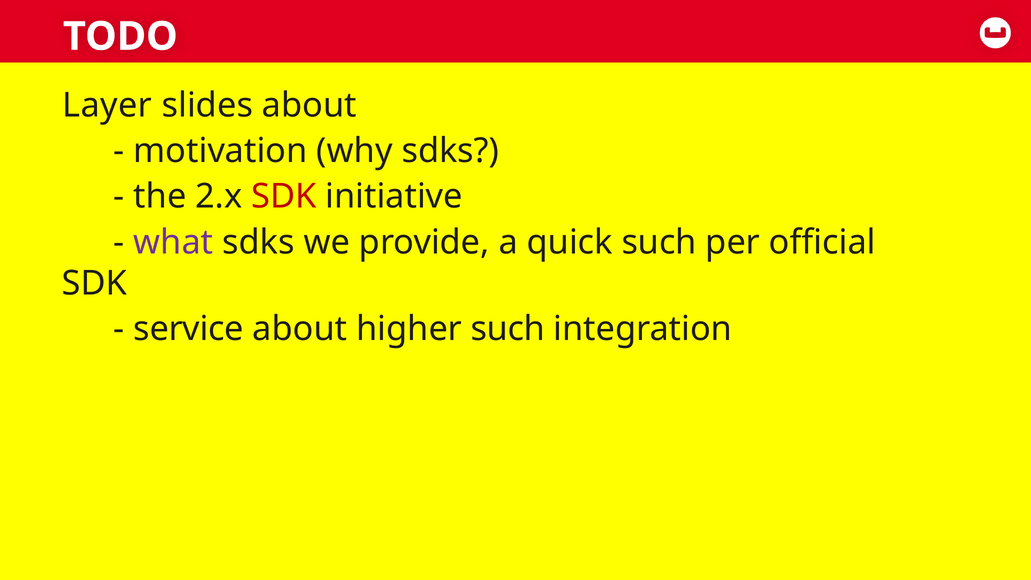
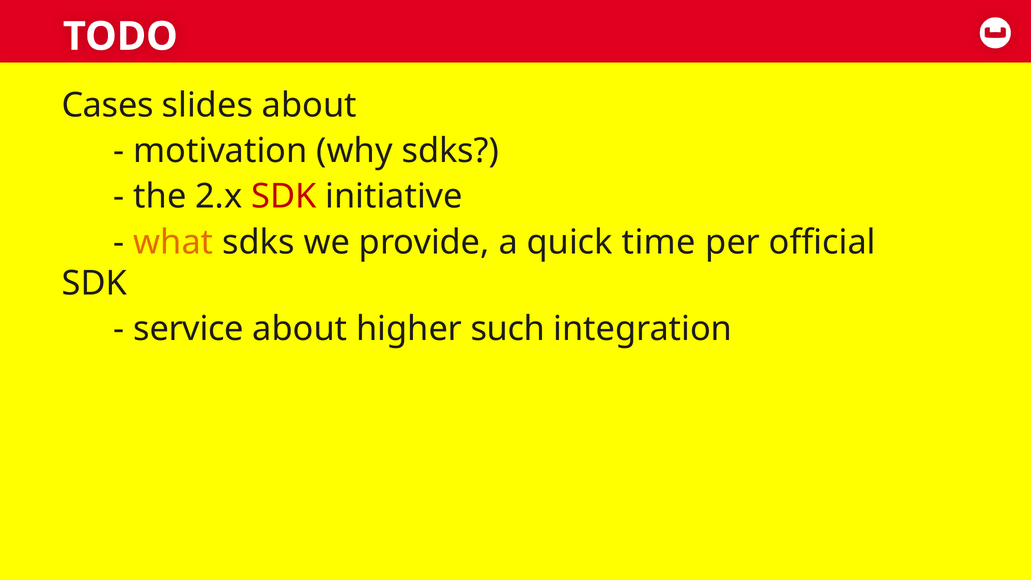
Layer: Layer -> Cases
what colour: purple -> orange
quick such: such -> time
